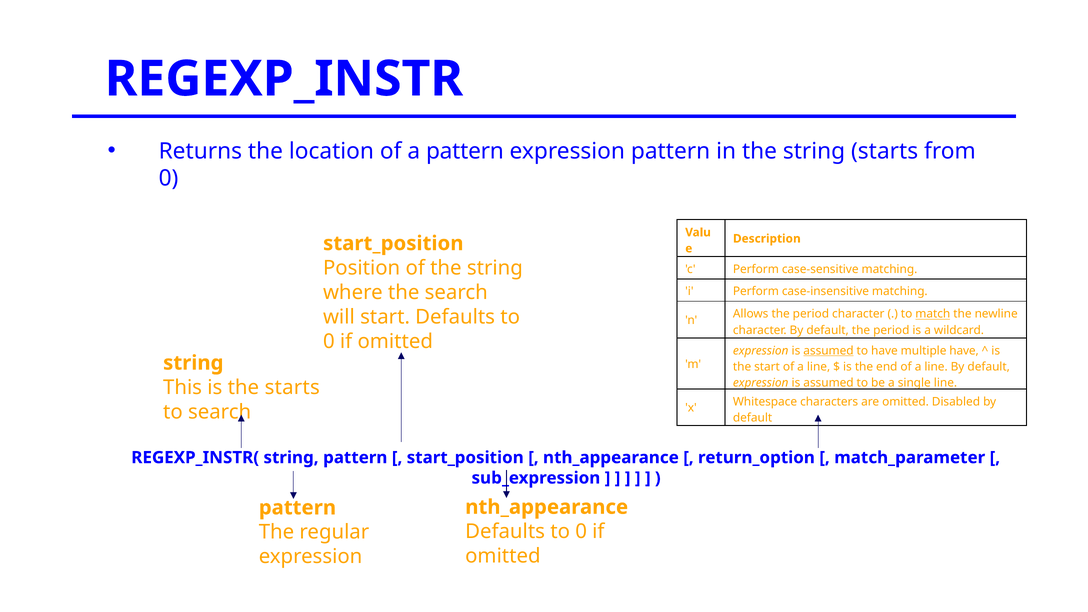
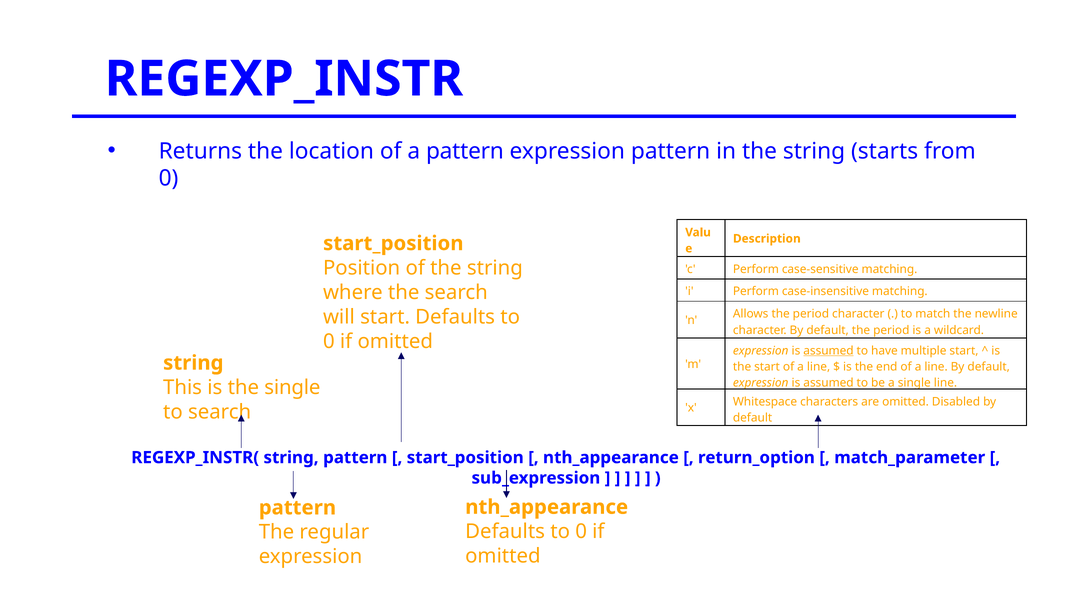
match underline: present -> none
multiple have: have -> start
the starts: starts -> single
